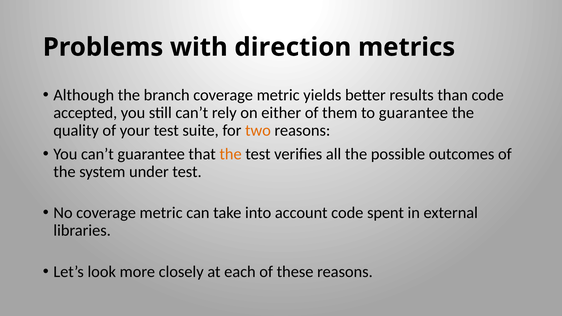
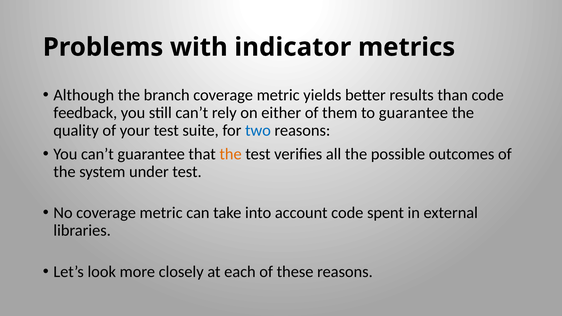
direction: direction -> indicator
accepted: accepted -> feedback
two colour: orange -> blue
